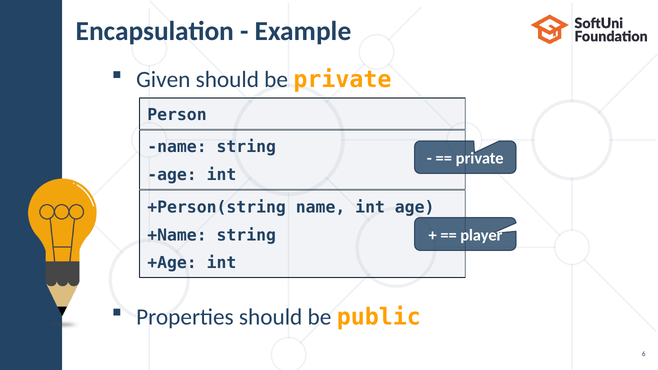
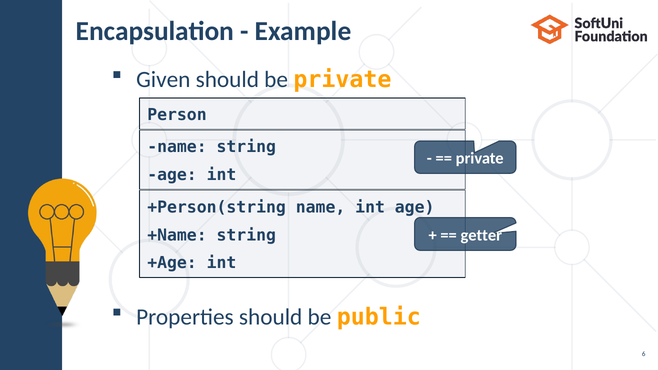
player: player -> getter
